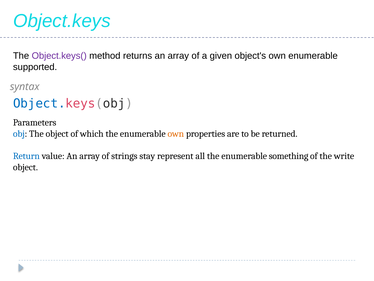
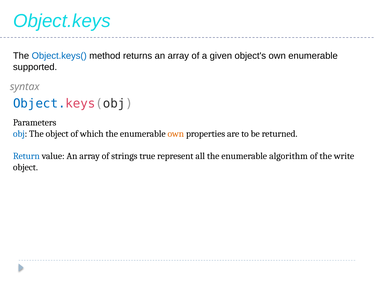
Object.keys( colour: purple -> blue
stay: stay -> true
something: something -> algorithm
